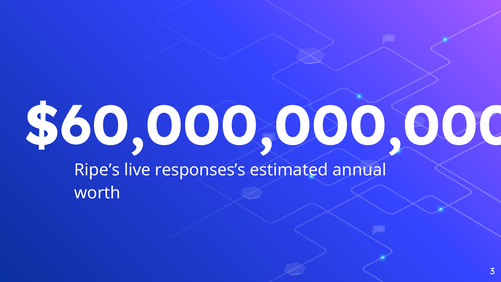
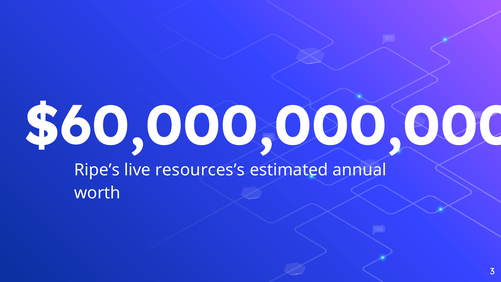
responses’s: responses’s -> resources’s
